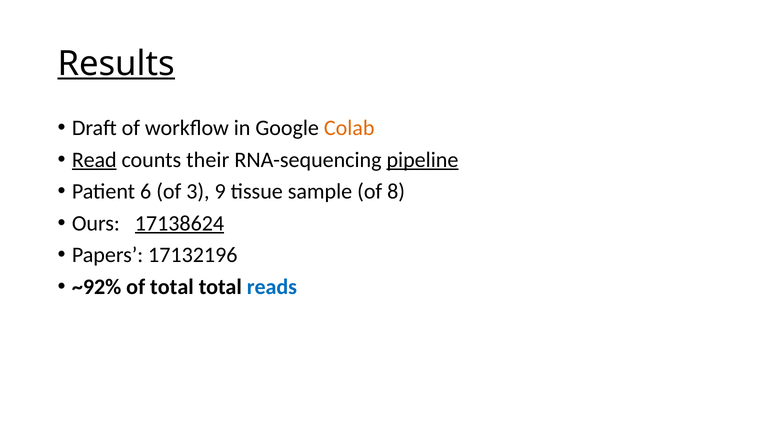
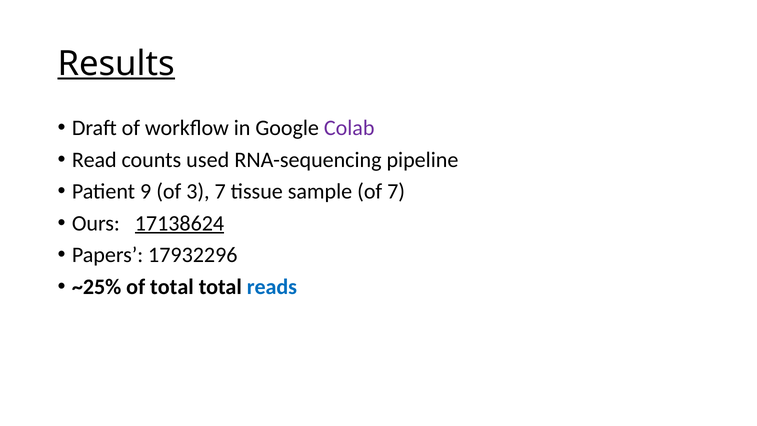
Colab colour: orange -> purple
Read underline: present -> none
their: their -> used
pipeline underline: present -> none
6: 6 -> 9
3 9: 9 -> 7
of 8: 8 -> 7
17132196: 17132196 -> 17932296
~92%: ~92% -> ~25%
